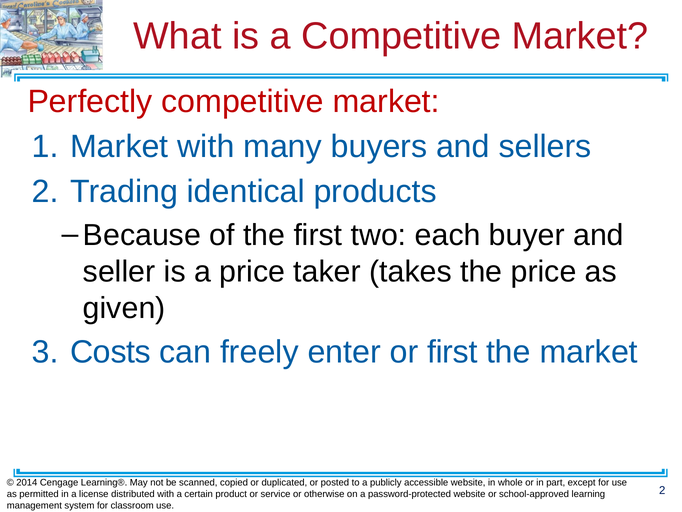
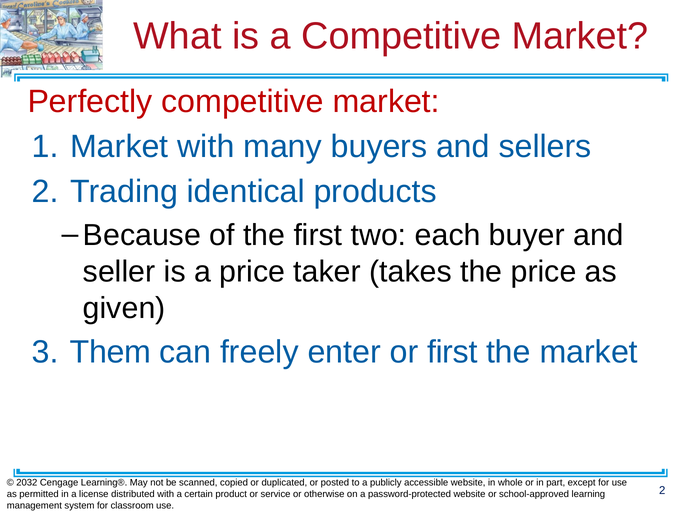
Costs: Costs -> Them
2014: 2014 -> 2032
